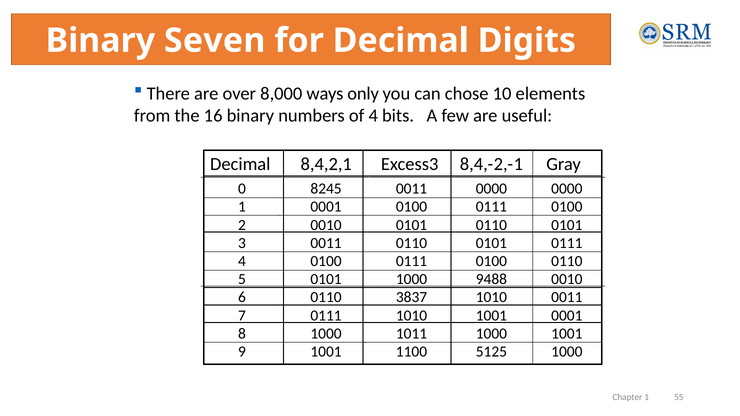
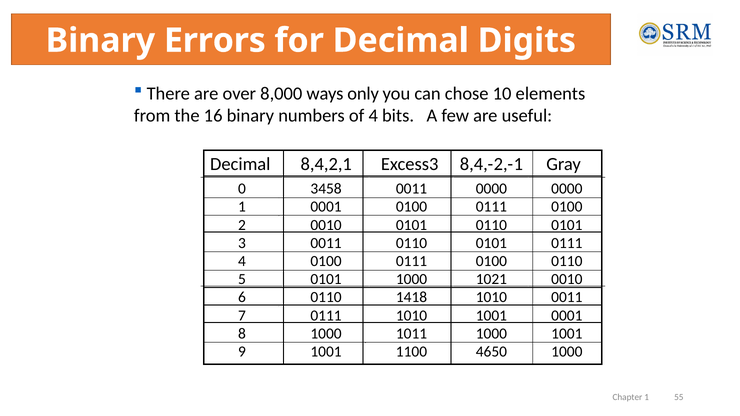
Seven: Seven -> Errors
8245: 8245 -> 3458
9488: 9488 -> 1021
3837: 3837 -> 1418
5125: 5125 -> 4650
